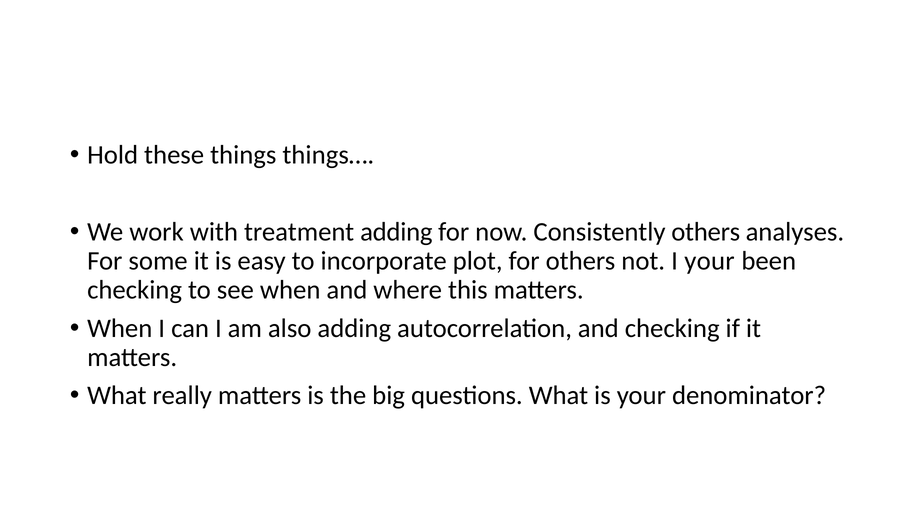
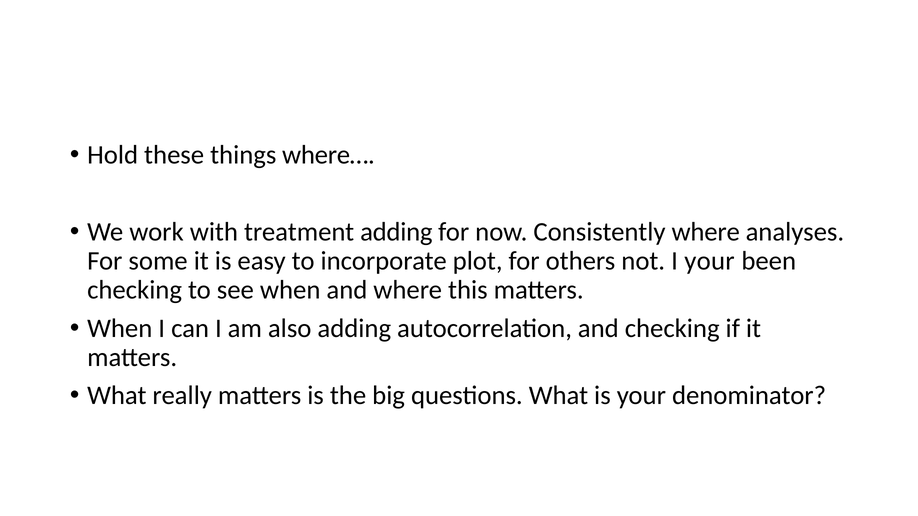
things…: things… -> where…
Consistently others: others -> where
